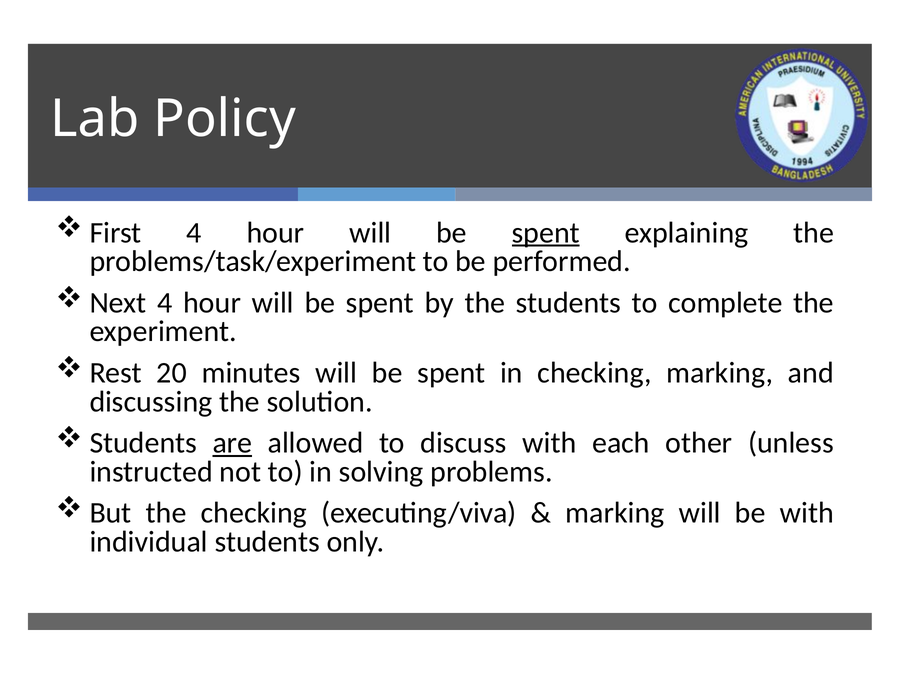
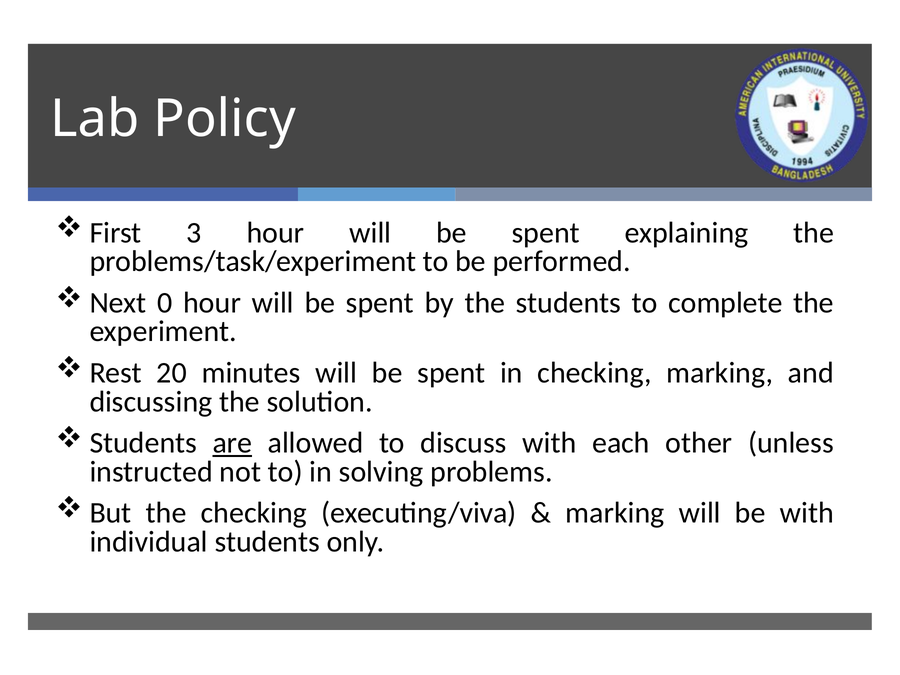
First 4: 4 -> 3
spent at (546, 233) underline: present -> none
Next 4: 4 -> 0
